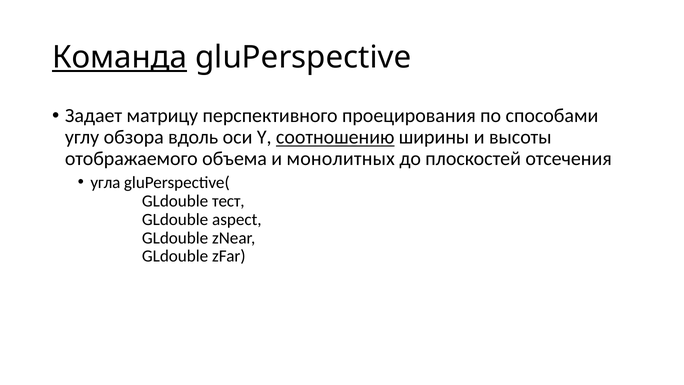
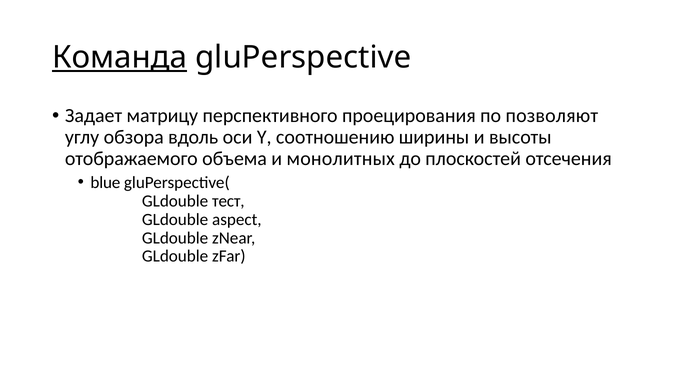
способами: способами -> позволяют
соотношению underline: present -> none
угла: угла -> blue
